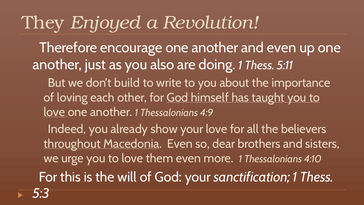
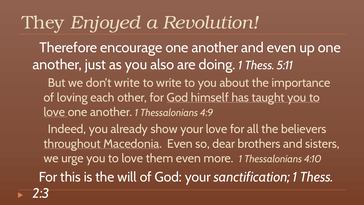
don’t build: build -> write
5:3: 5:3 -> 2:3
